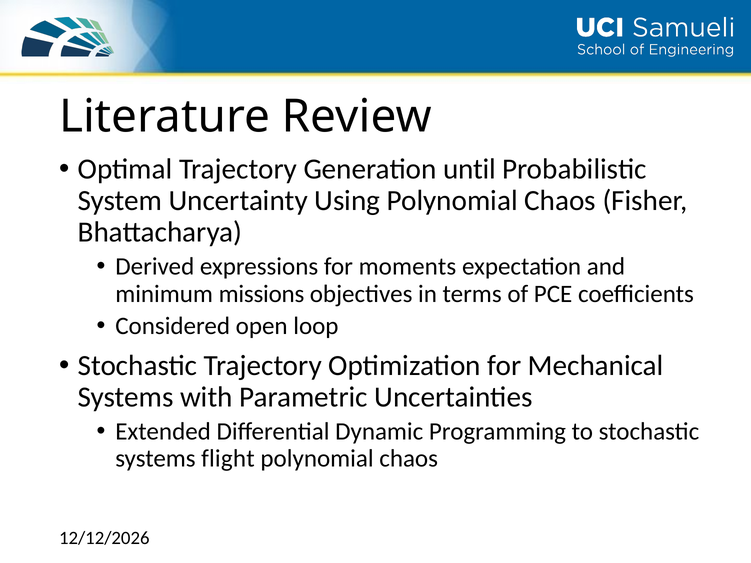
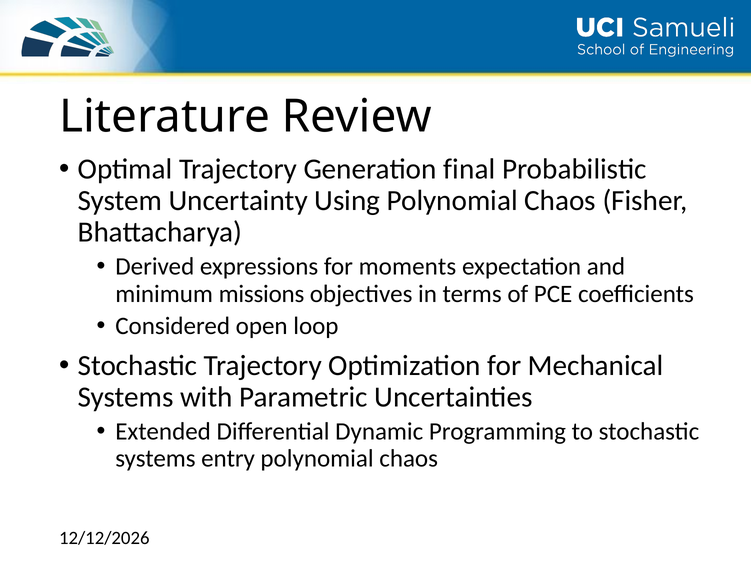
until: until -> final
flight: flight -> entry
